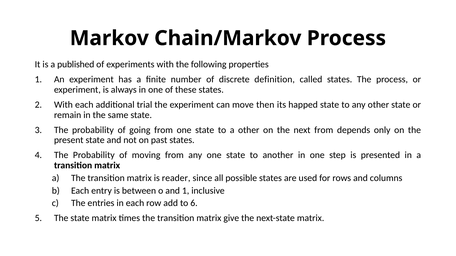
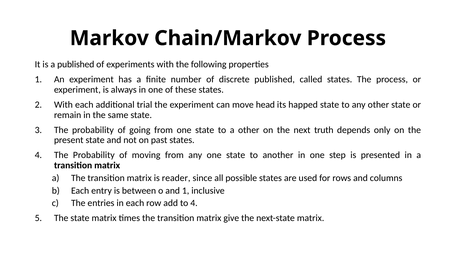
discrete definition: definition -> published
then: then -> head
next from: from -> truth
to 6: 6 -> 4
